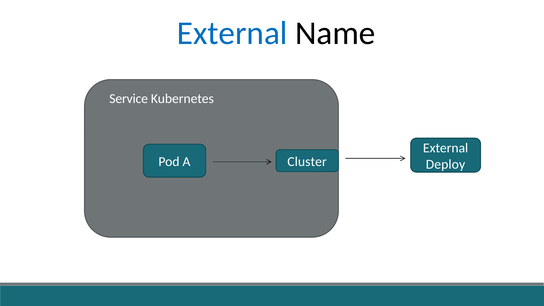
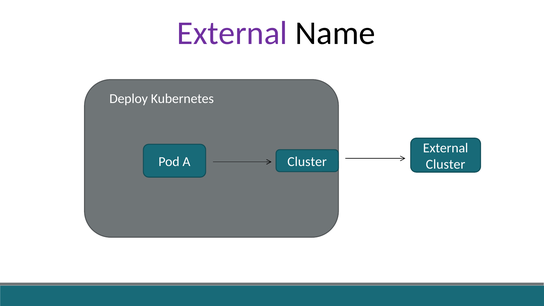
External at (232, 33) colour: blue -> purple
Service: Service -> Deploy
Deploy at (445, 164): Deploy -> Cluster
